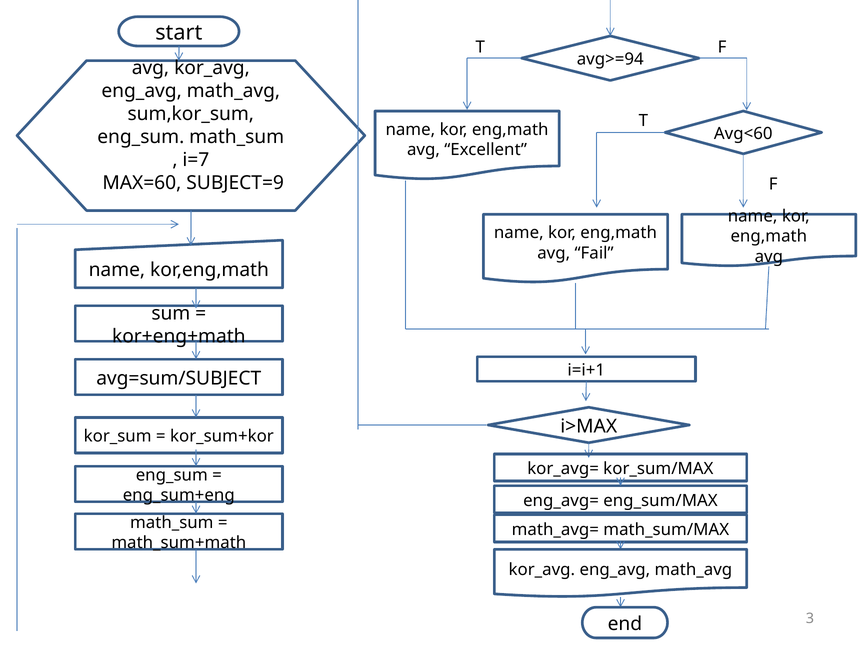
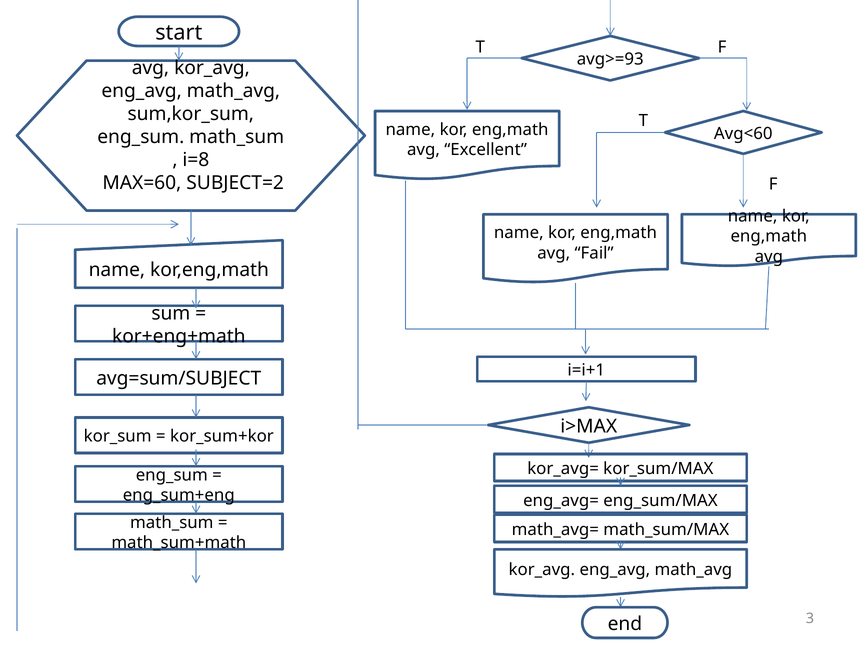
avg>=94: avg>=94 -> avg>=93
i=7: i=7 -> i=8
SUBJECT=9: SUBJECT=9 -> SUBJECT=2
